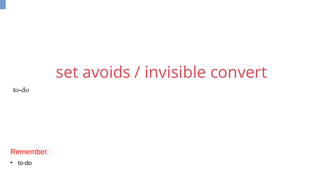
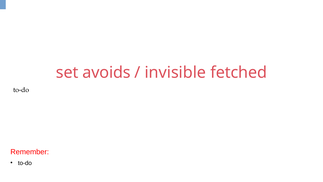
convert: convert -> fetched
